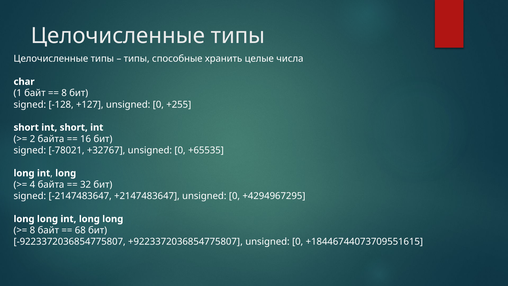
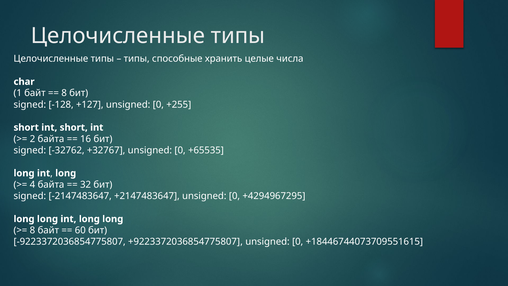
-78021: -78021 -> -32762
68: 68 -> 60
